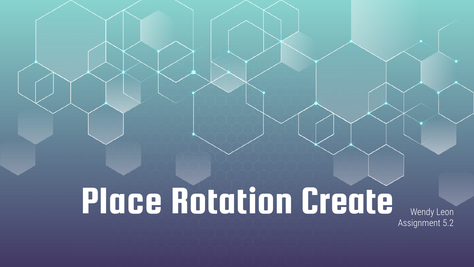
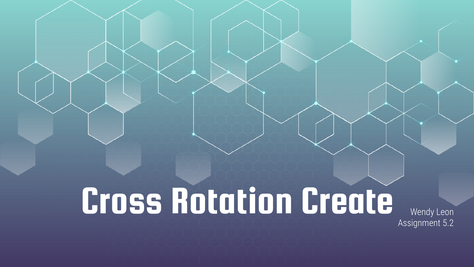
Place: Place -> Cross
